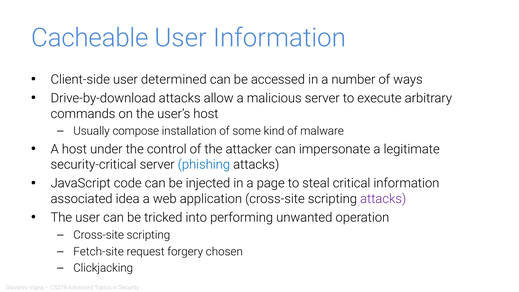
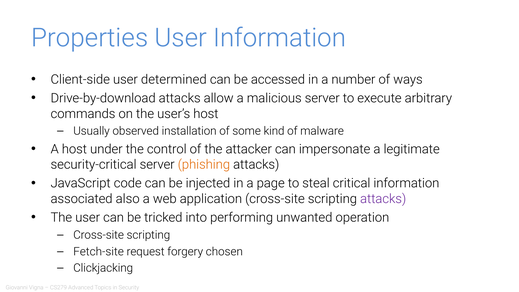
Cacheable: Cacheable -> Properties
compose: compose -> observed
phishing colour: blue -> orange
idea: idea -> also
